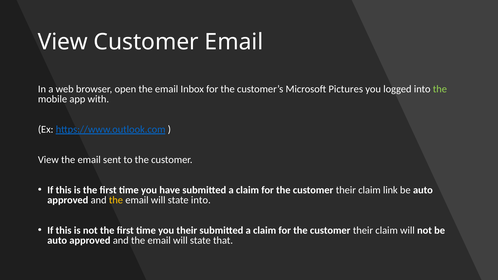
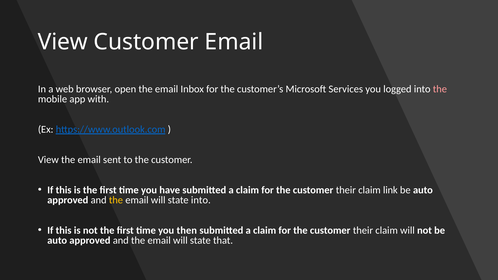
Pictures: Pictures -> Services
the at (440, 89) colour: light green -> pink
you their: their -> then
